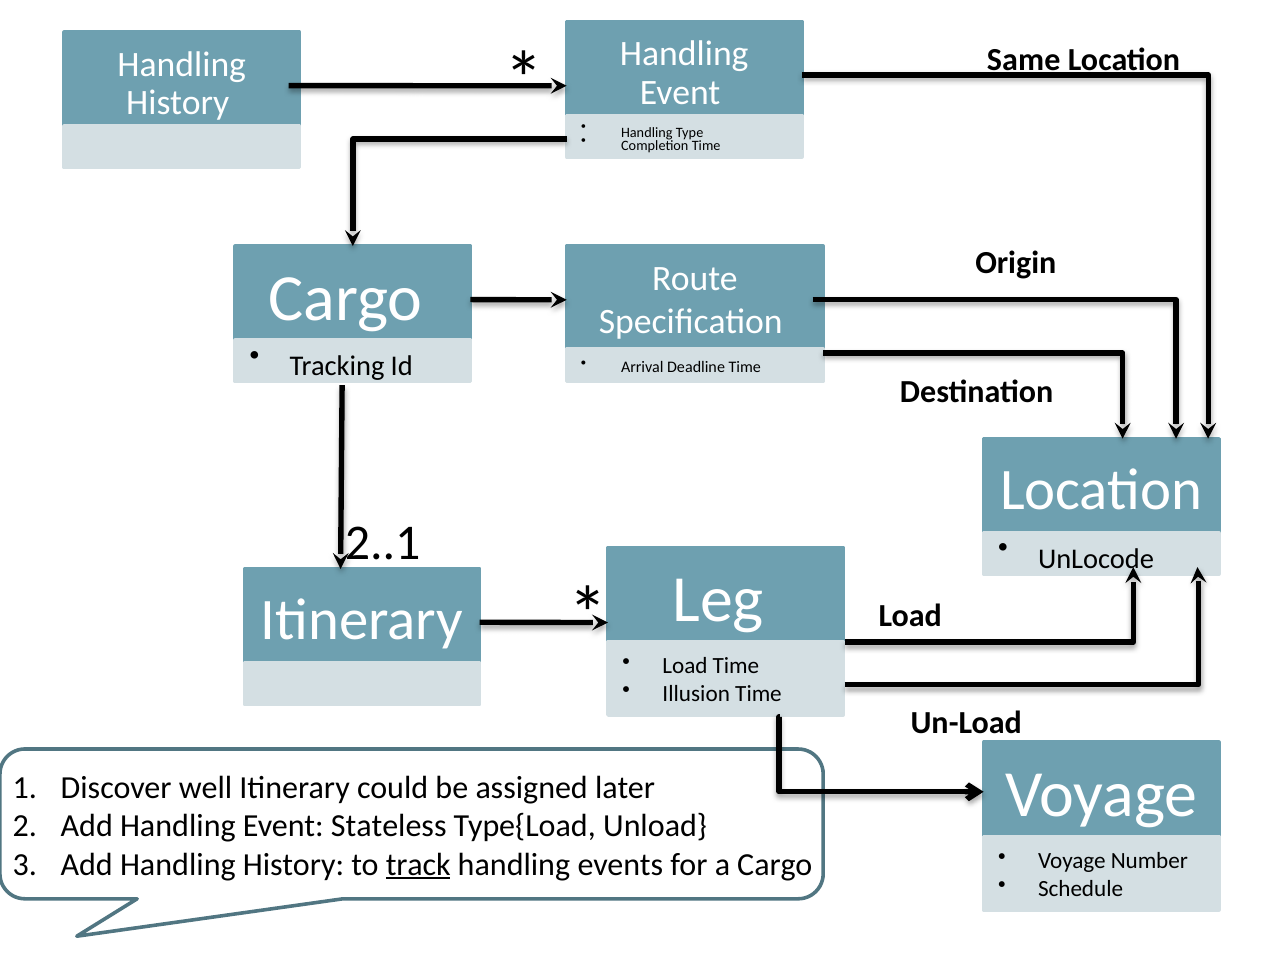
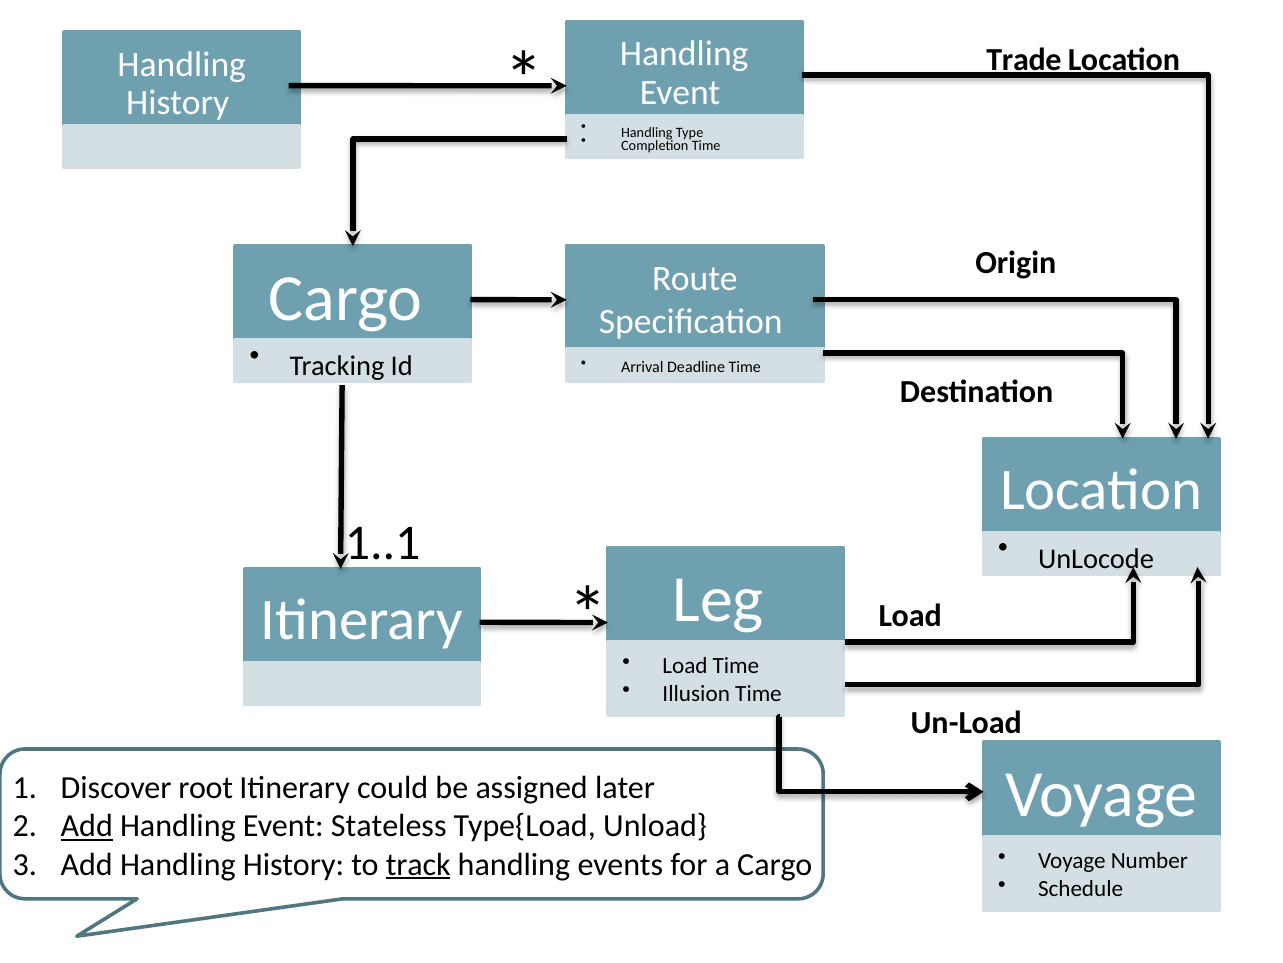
Same: Same -> Trade
2..1: 2..1 -> 1..1
well: well -> root
Add at (87, 825) underline: none -> present
